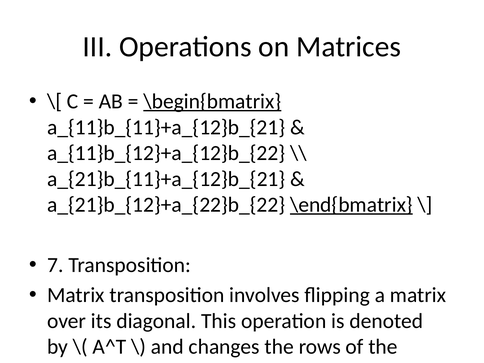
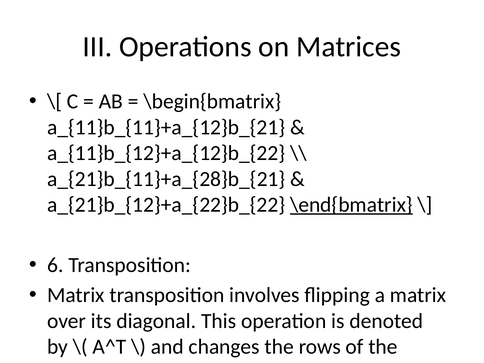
\begin{bmatrix underline: present -> none
a_{21}b_{11}+a_{12}b_{21: a_{21}b_{11}+a_{12}b_{21 -> a_{21}b_{11}+a_{28}b_{21
7: 7 -> 6
